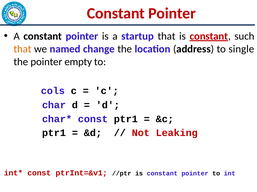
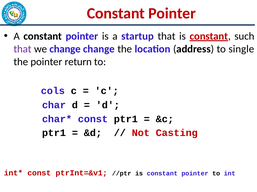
that at (22, 49) colour: orange -> purple
we named: named -> change
empty: empty -> return
Leaking: Leaking -> Casting
